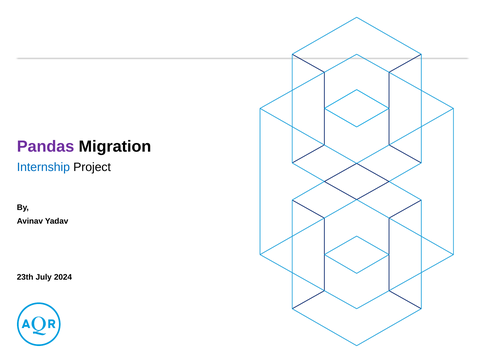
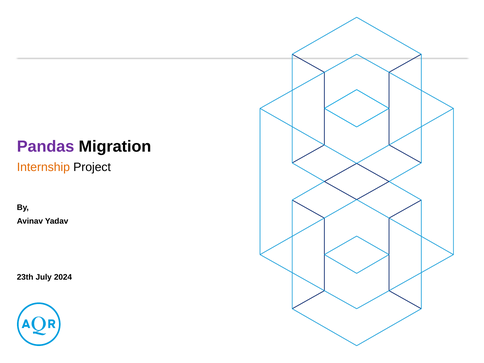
Internship colour: blue -> orange
